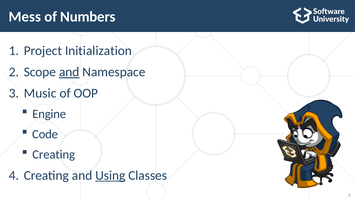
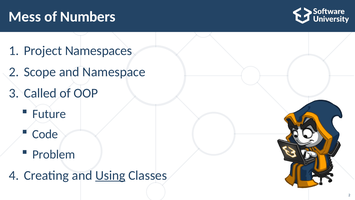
Initialization: Initialization -> Namespaces
and at (69, 72) underline: present -> none
Music: Music -> Called
Engine: Engine -> Future
Creating at (54, 154): Creating -> Problem
